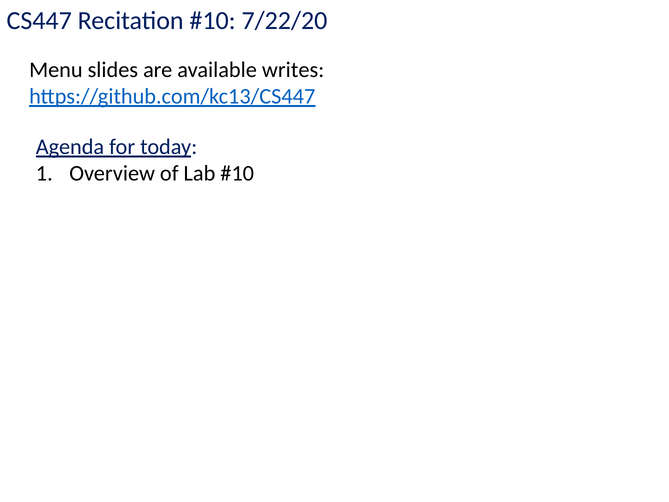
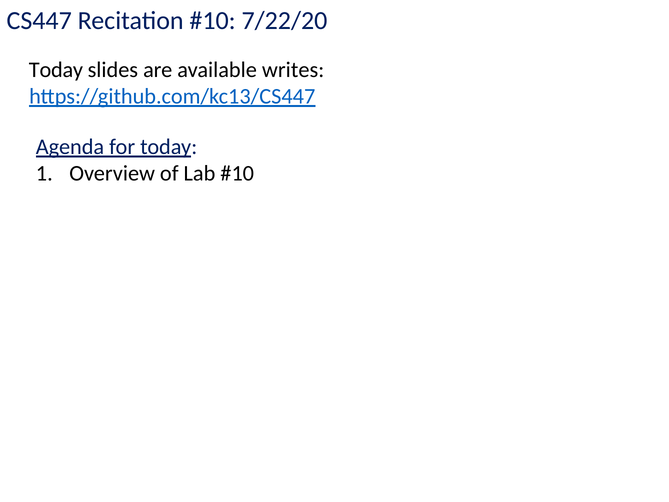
Menu at (56, 70): Menu -> Today
